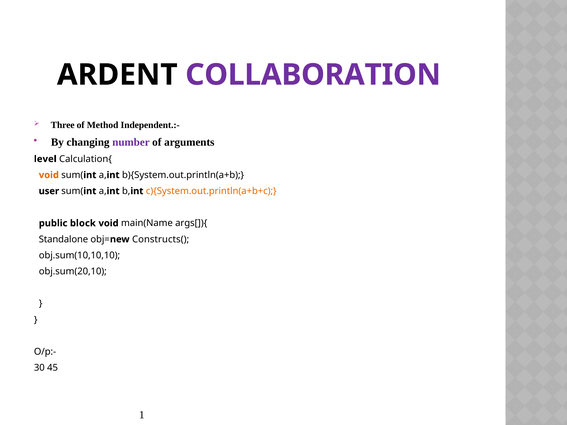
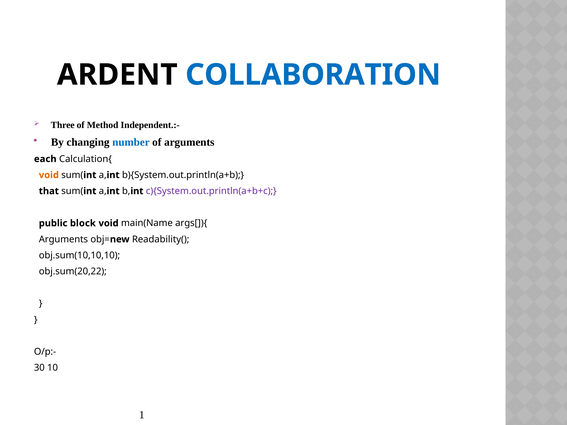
COLLABORATION colour: purple -> blue
number colour: purple -> blue
level: level -> each
user: user -> that
c){System.out.println(a+b+c colour: orange -> purple
Standalone at (63, 239): Standalone -> Arguments
Constructs(: Constructs( -> Readability(
obj.sum(20,10: obj.sum(20,10 -> obj.sum(20,22
45: 45 -> 10
